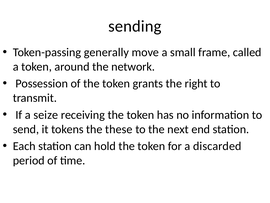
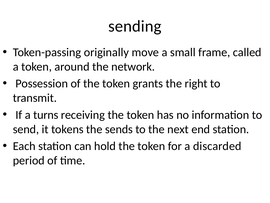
generally: generally -> originally
seize: seize -> turns
these: these -> sends
